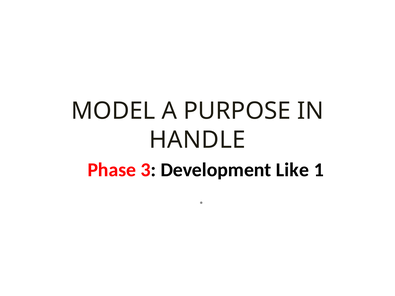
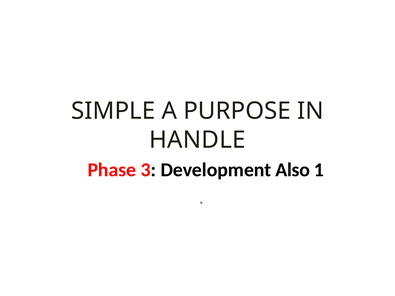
MODEL: MODEL -> SIMPLE
Like: Like -> Also
